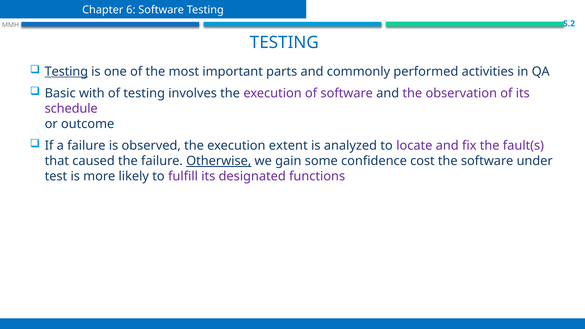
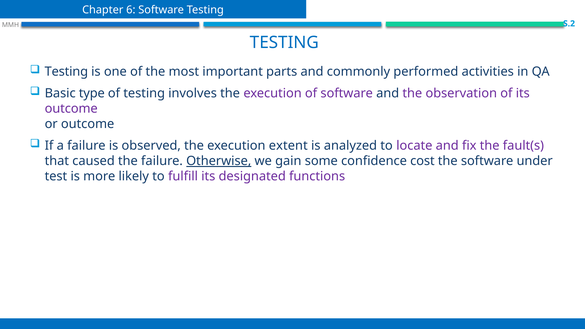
Testing at (66, 72) underline: present -> none
with: with -> type
schedule at (71, 109): schedule -> outcome
